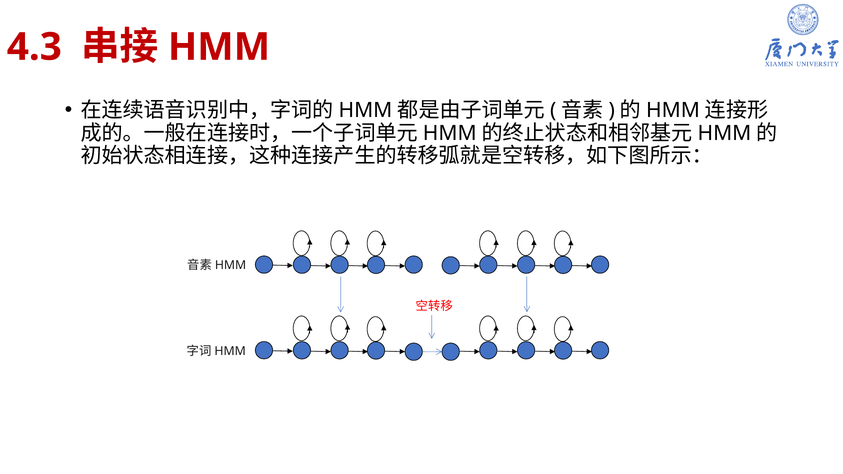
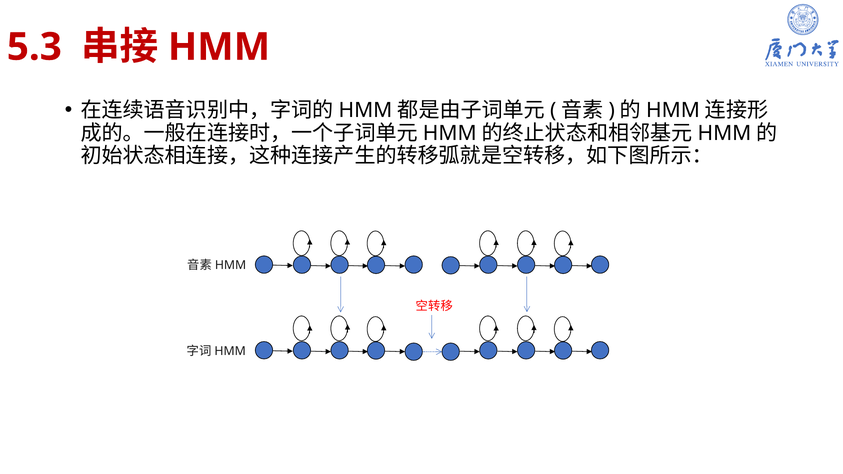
4.3: 4.3 -> 5.3
